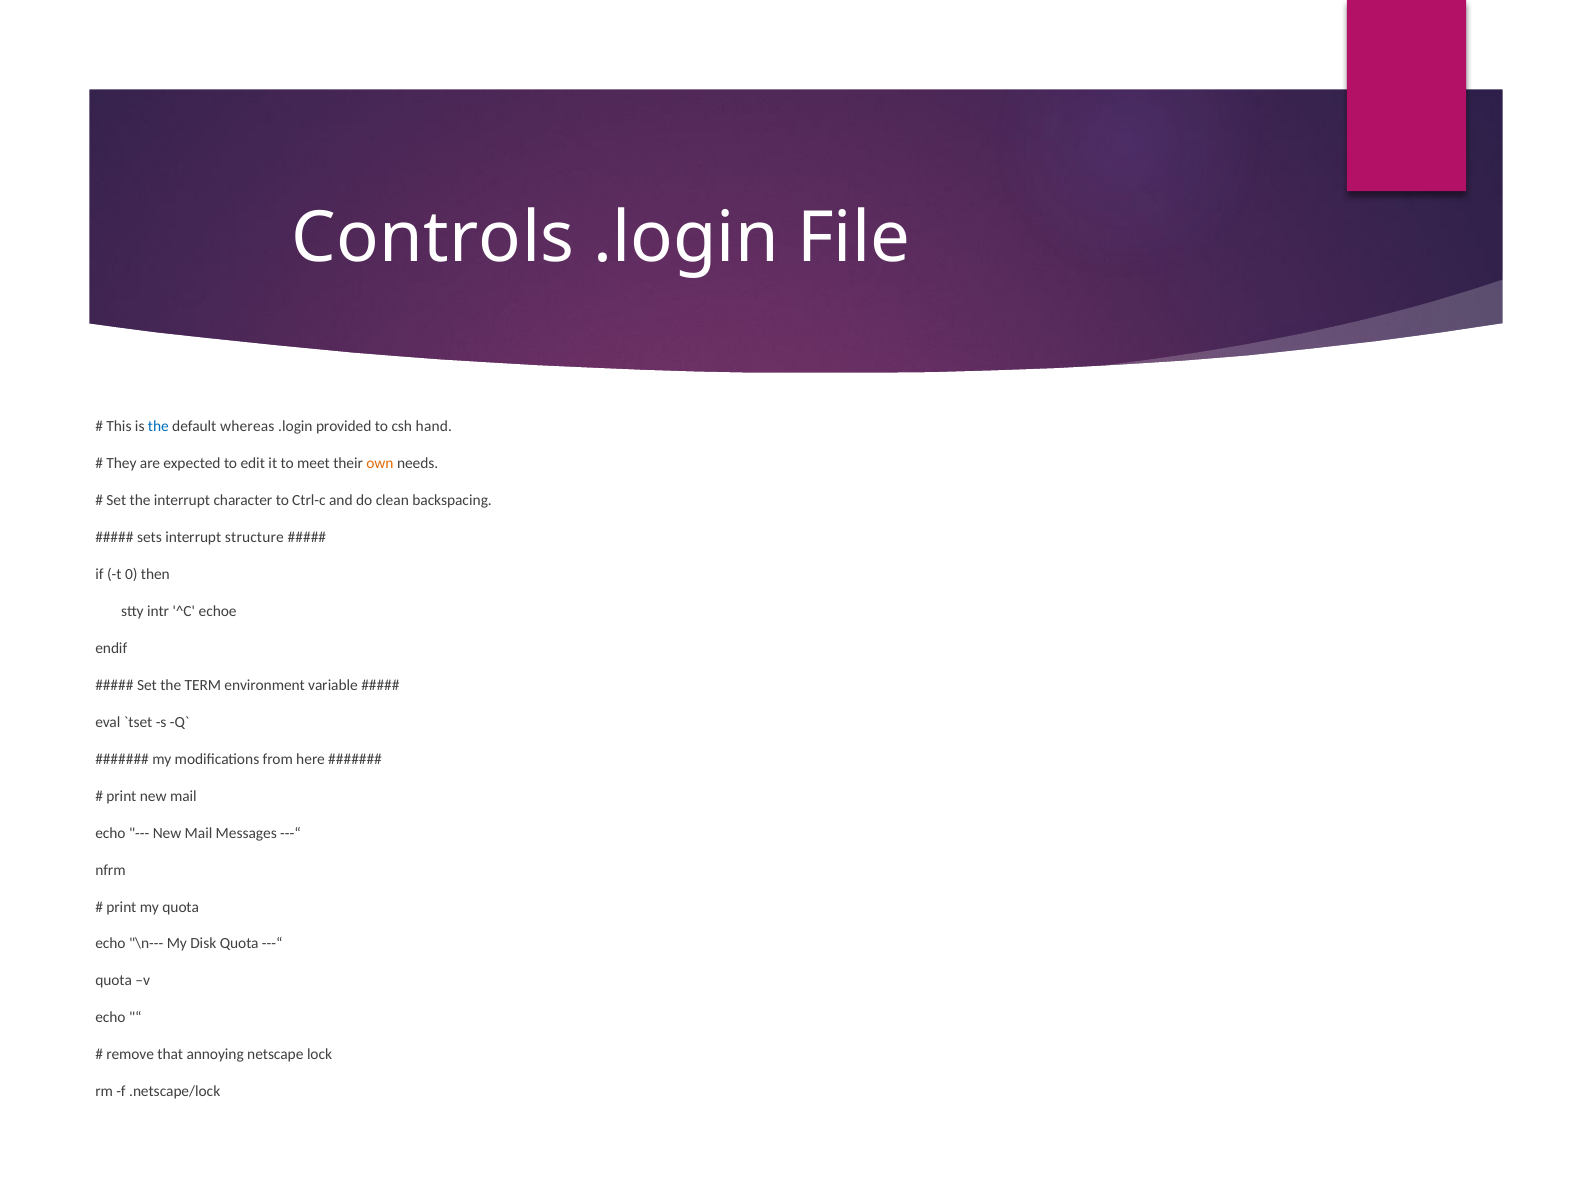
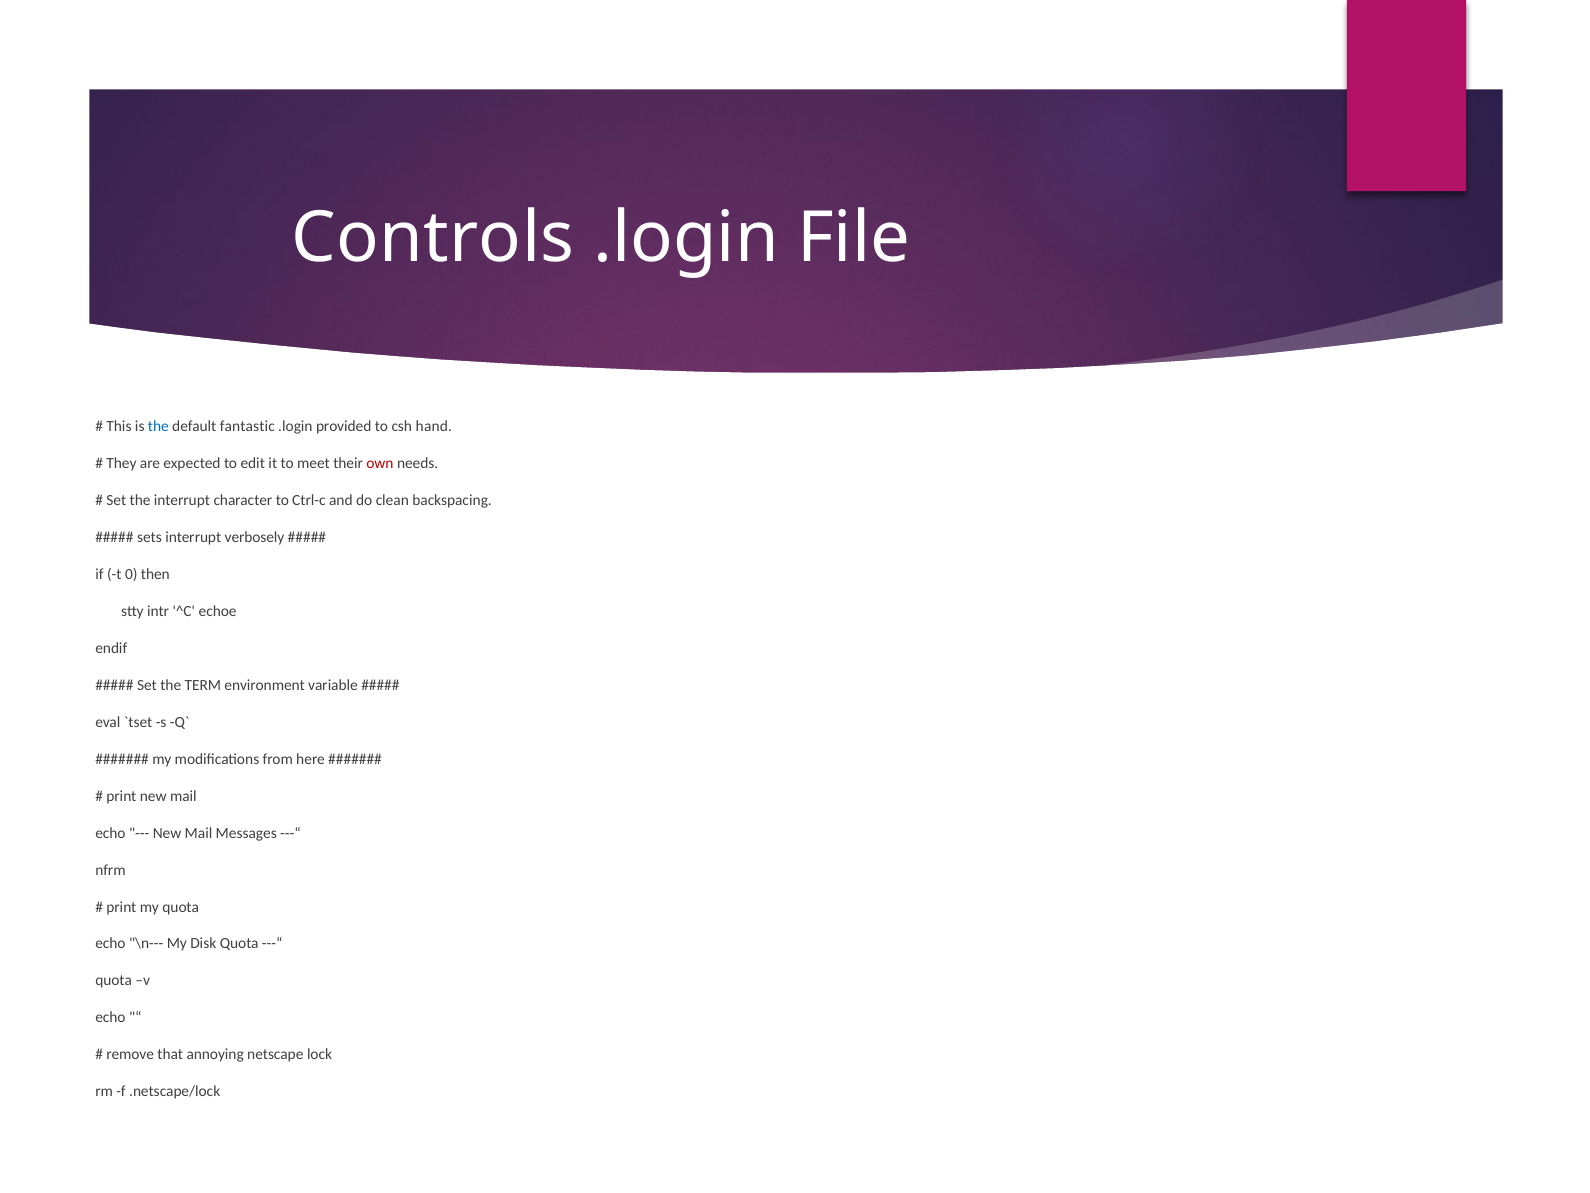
whereas: whereas -> fantastic
own colour: orange -> red
structure: structure -> verbosely
